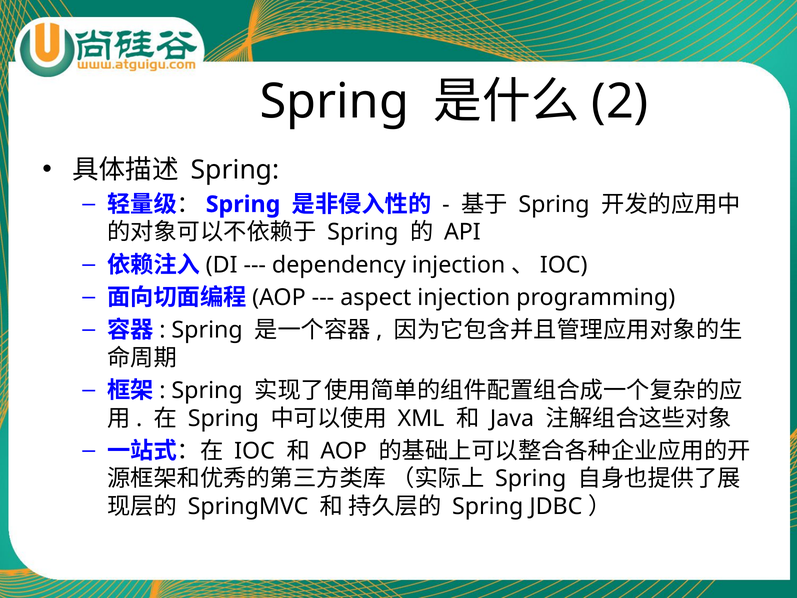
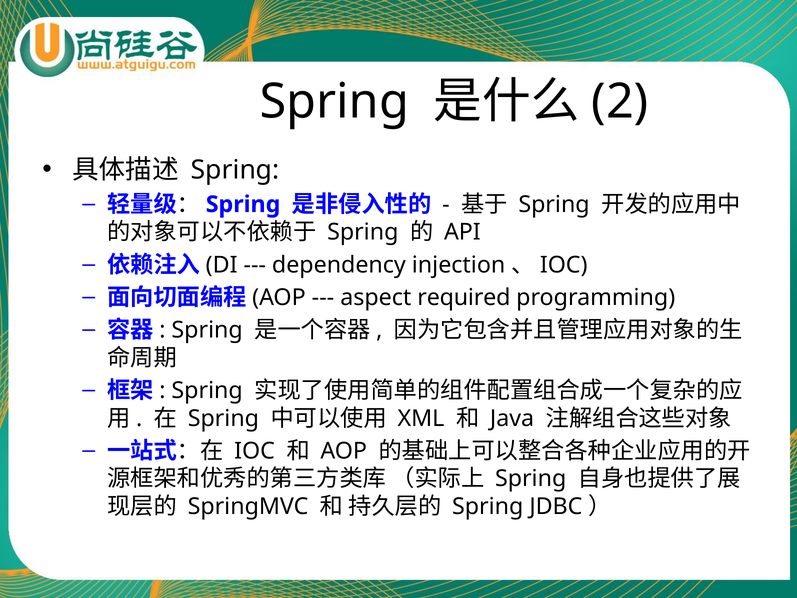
aspect injection: injection -> required
